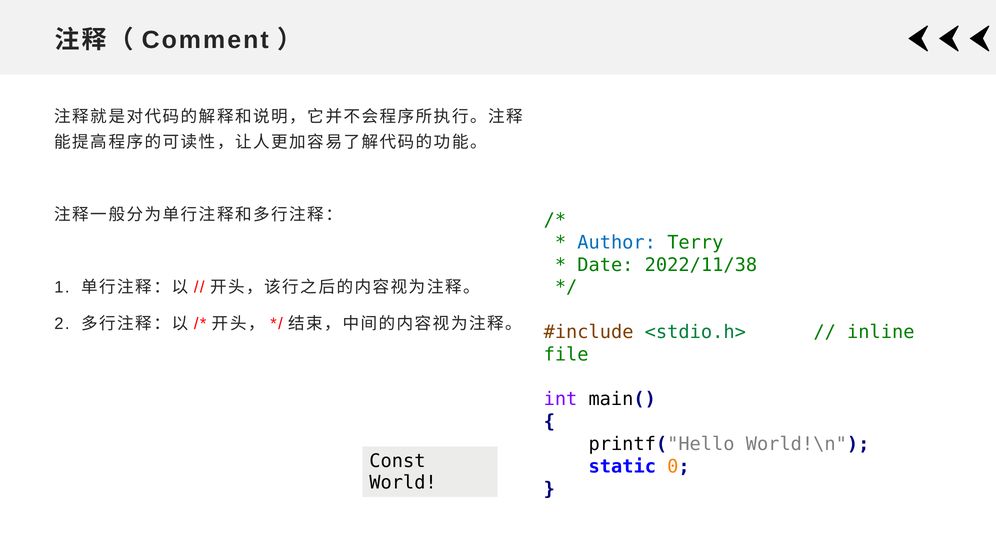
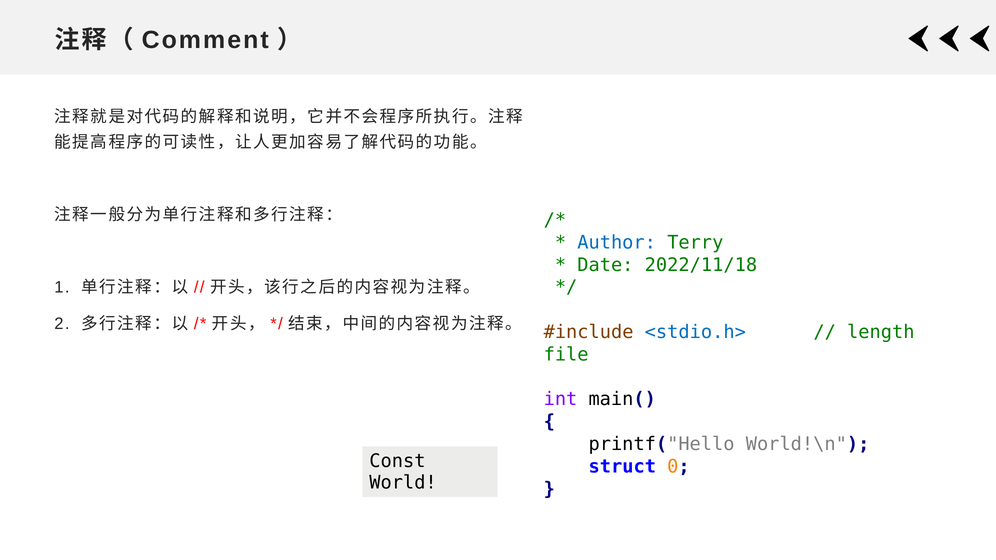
2022/11/38: 2022/11/38 -> 2022/11/18
<stdio.h> colour: green -> blue
inline: inline -> length
static: static -> struct
